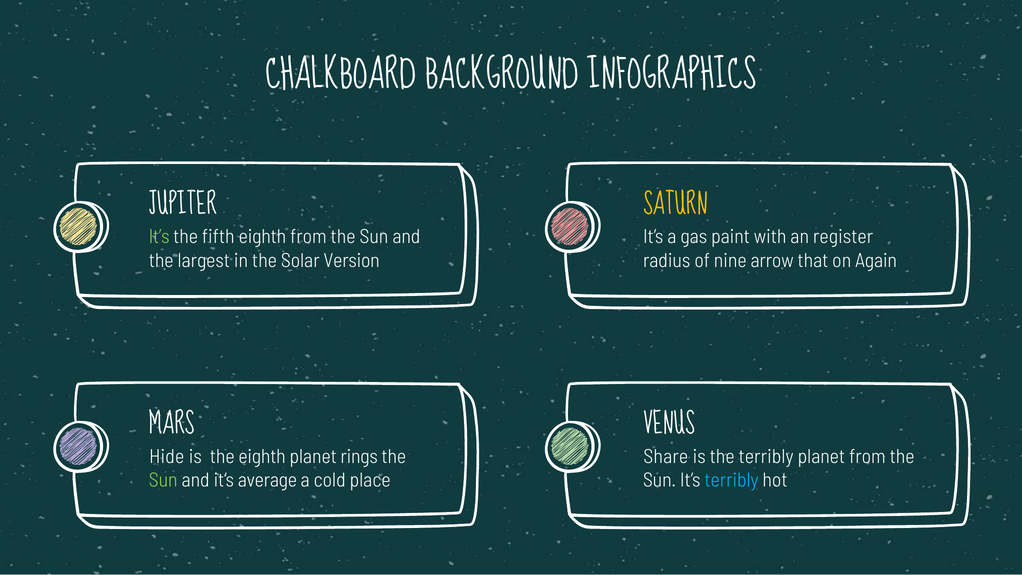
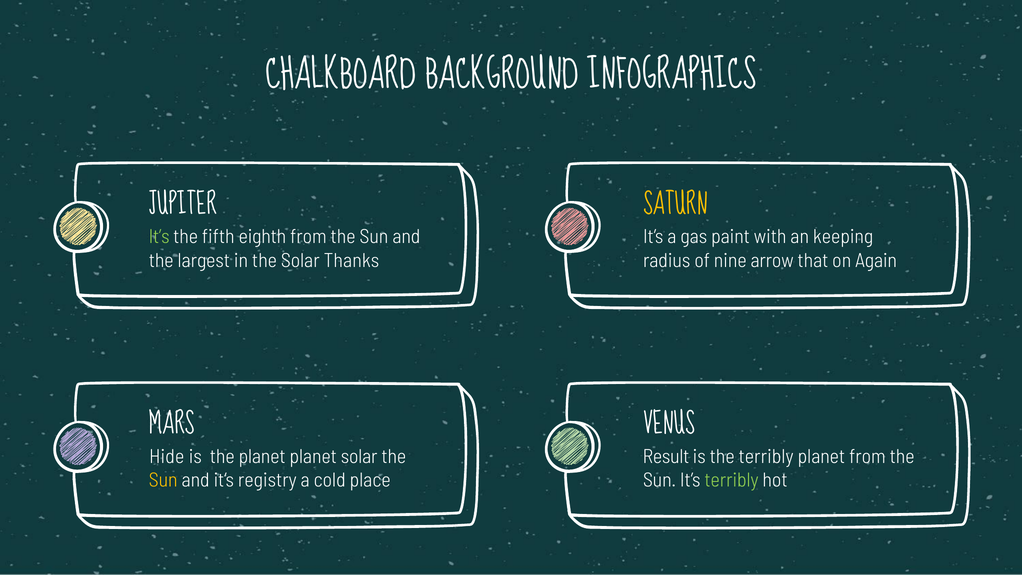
register: register -> keeping
Version: Version -> Thanks
the eighth: eighth -> planet
planet rings: rings -> solar
Share: Share -> Result
Sun at (163, 480) colour: light green -> yellow
average: average -> registry
terribly at (731, 480) colour: light blue -> light green
